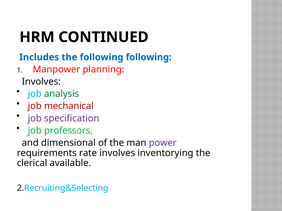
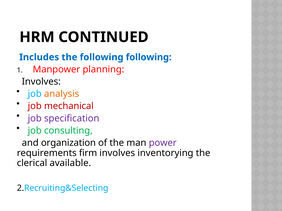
analysis colour: green -> orange
professors: professors -> consulting
dimensional: dimensional -> organization
rate: rate -> firm
